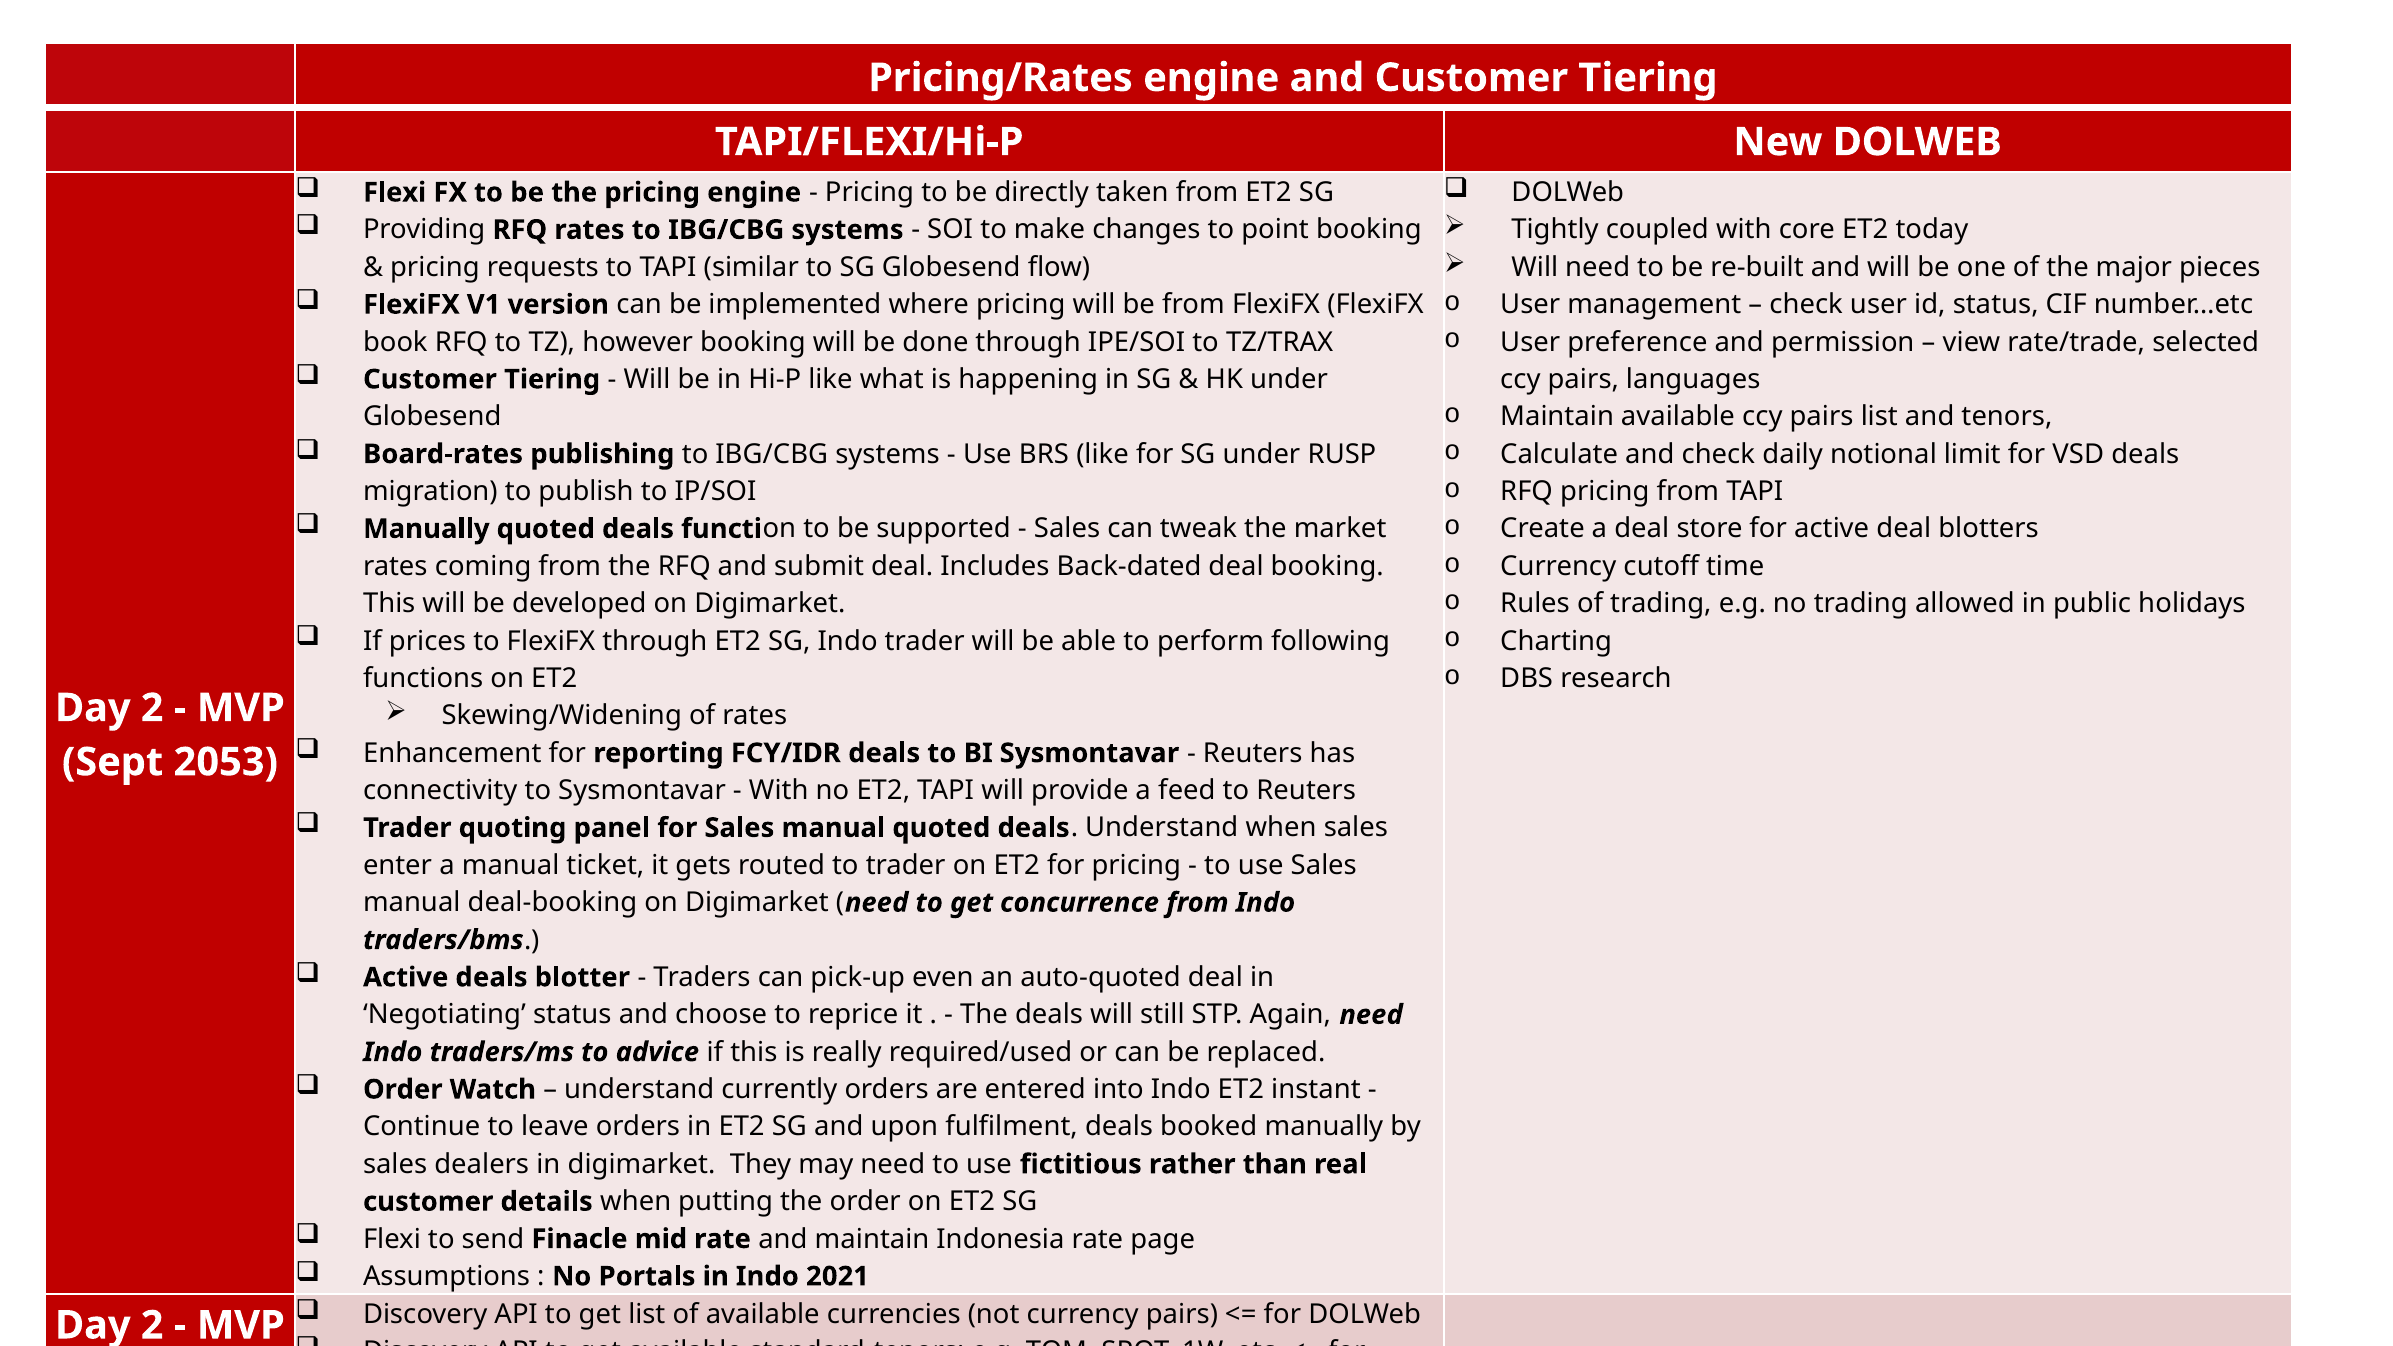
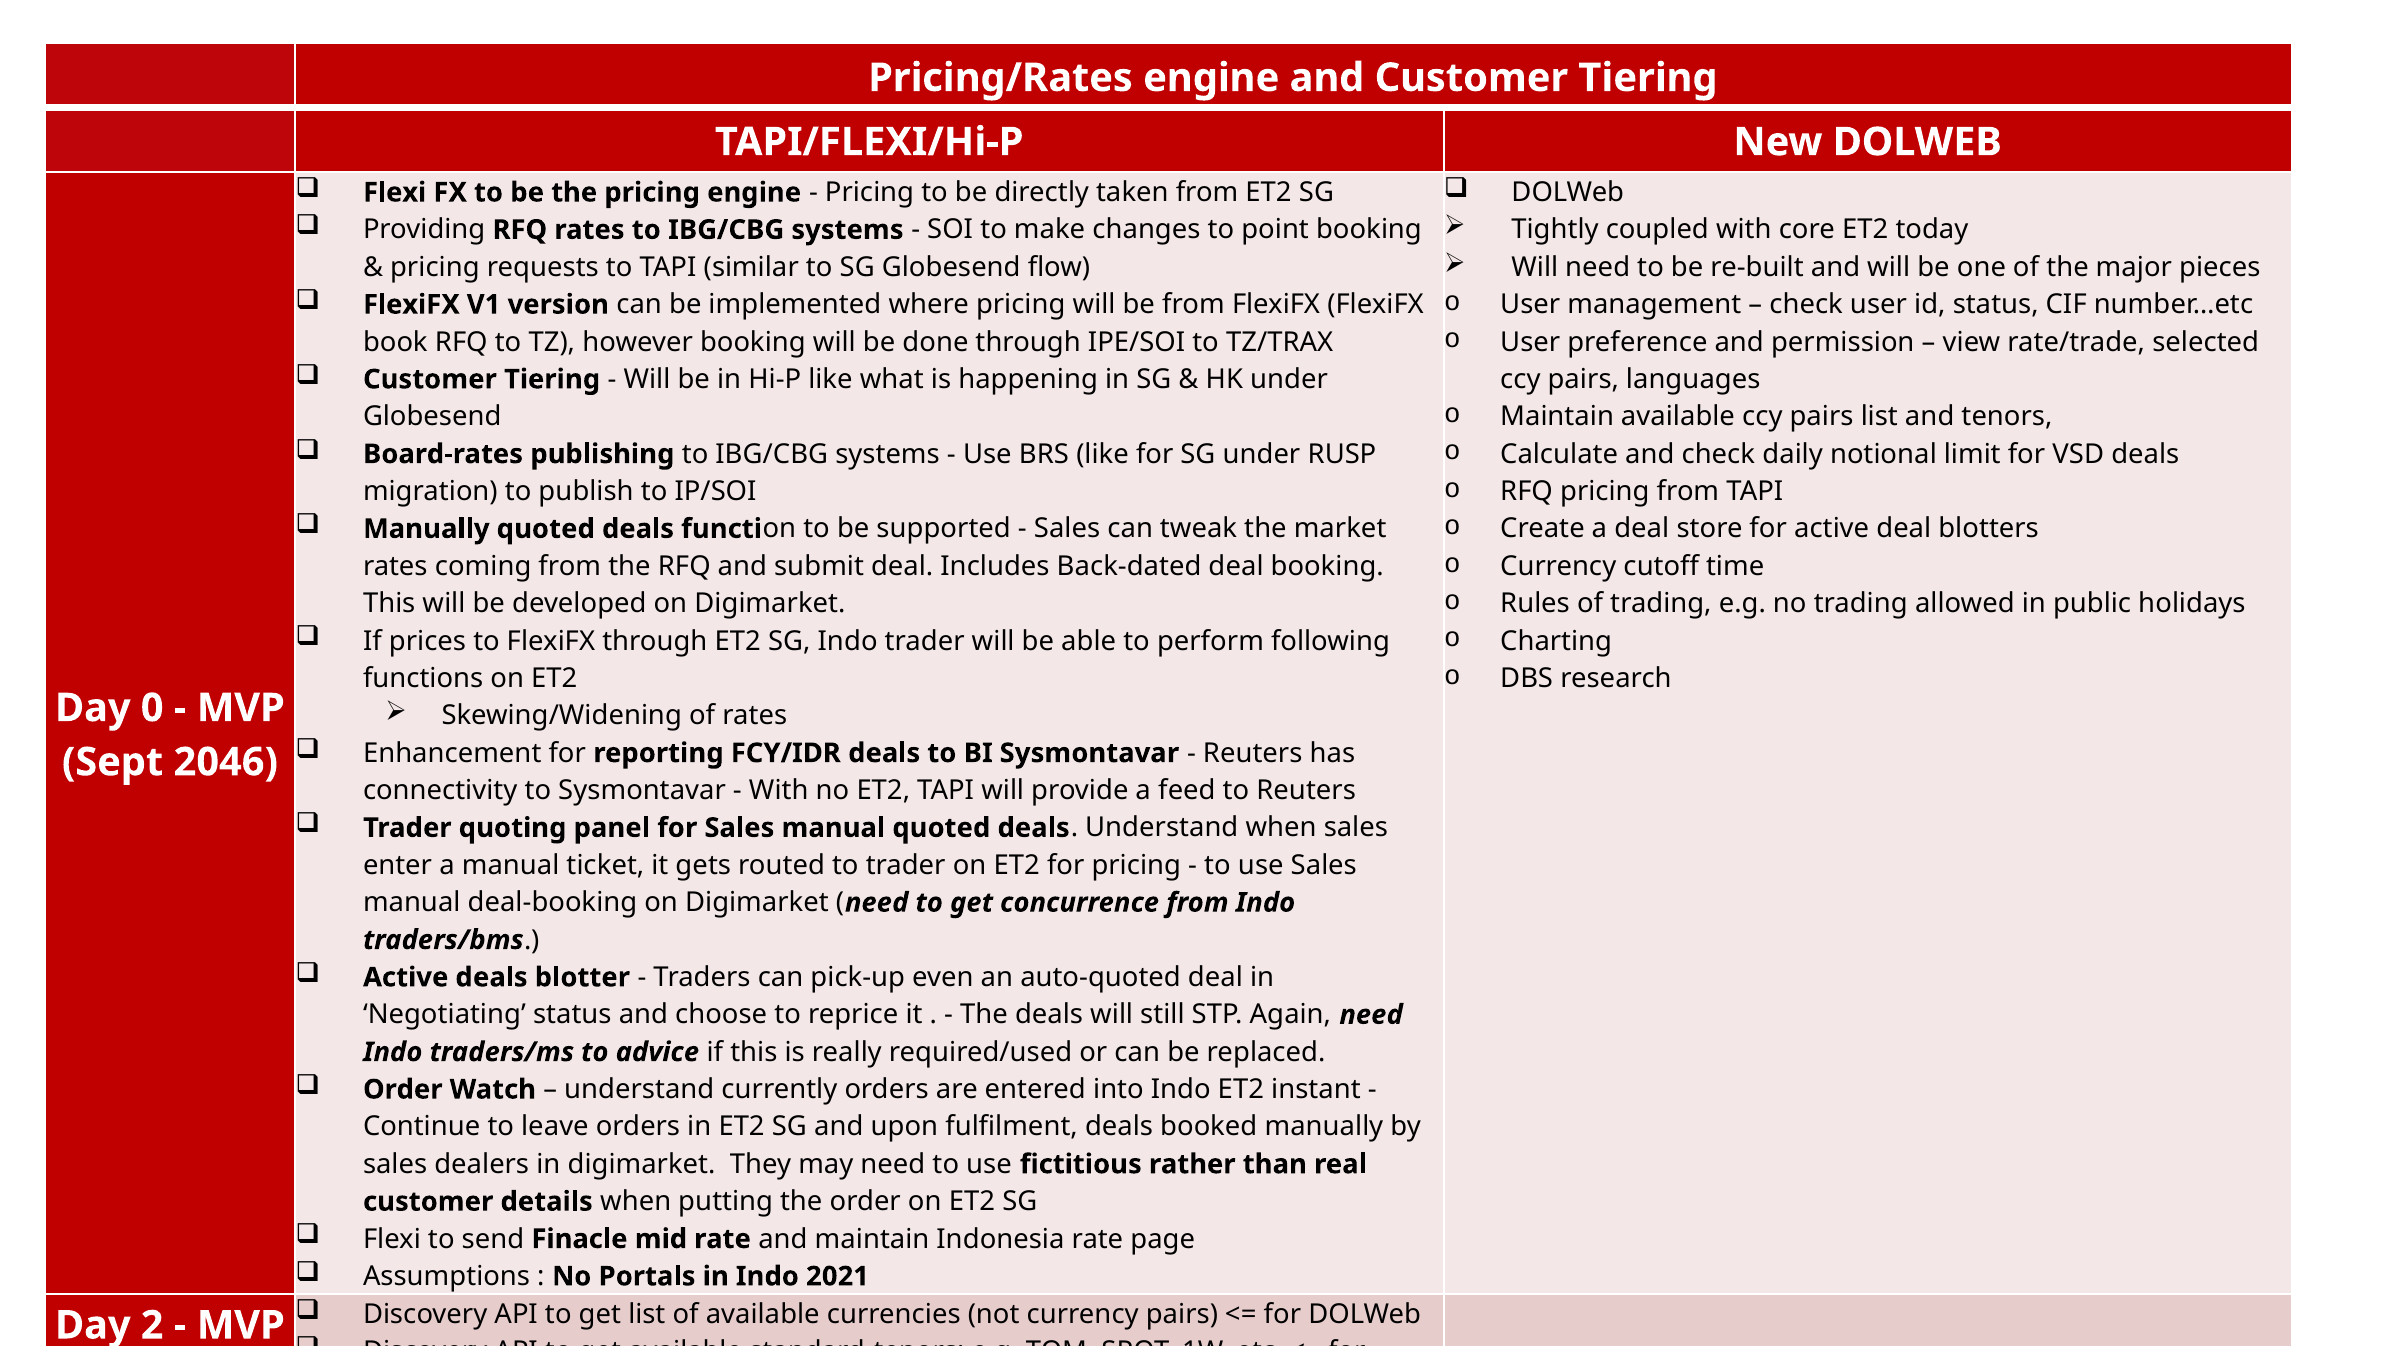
2 at (152, 708): 2 -> 0
2053: 2053 -> 2046
